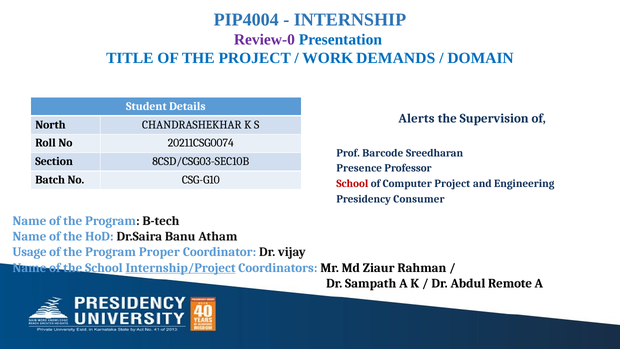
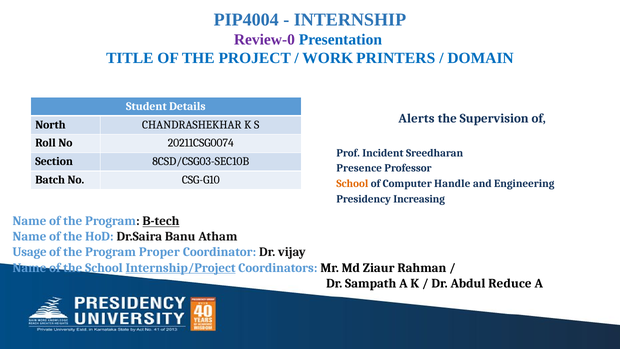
DEMANDS: DEMANDS -> PRINTERS
Barcode: Barcode -> Incident
School at (352, 184) colour: red -> orange
Computer Project: Project -> Handle
Consumer: Consumer -> Increasing
B-tech underline: none -> present
Remote: Remote -> Reduce
